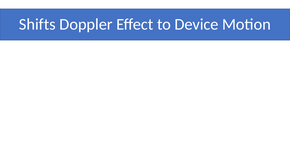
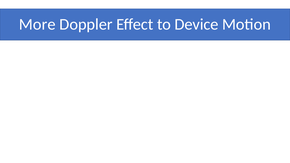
Shifts: Shifts -> More
